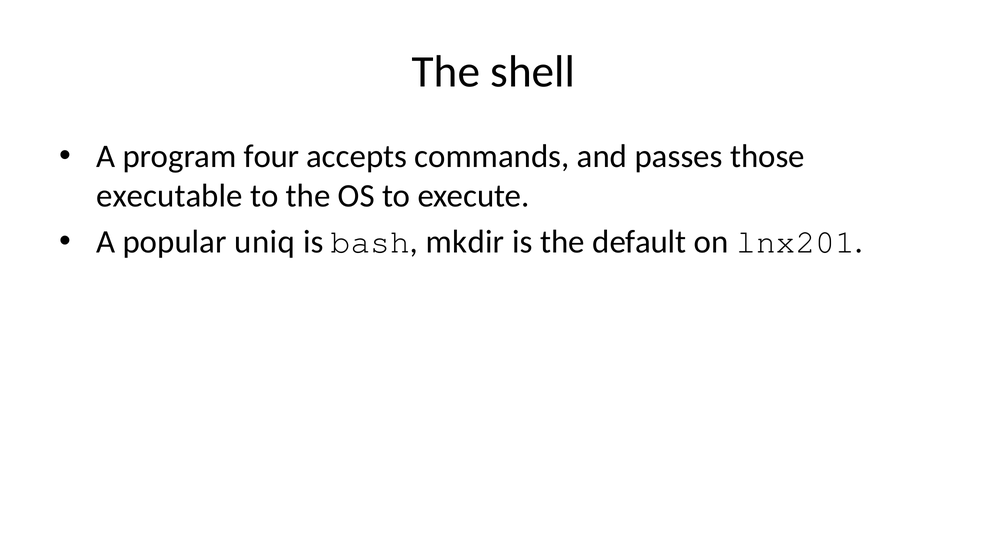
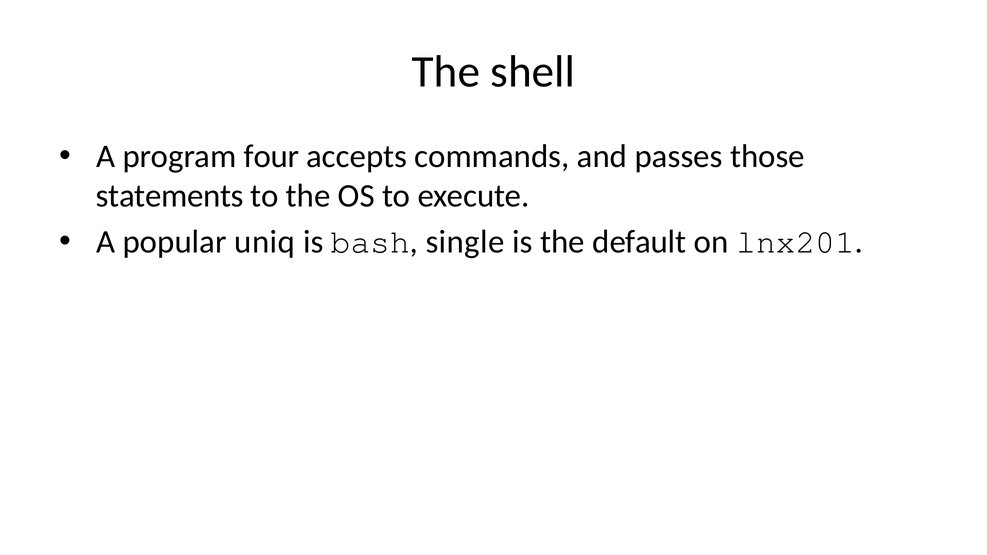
executable: executable -> statements
mkdir: mkdir -> single
